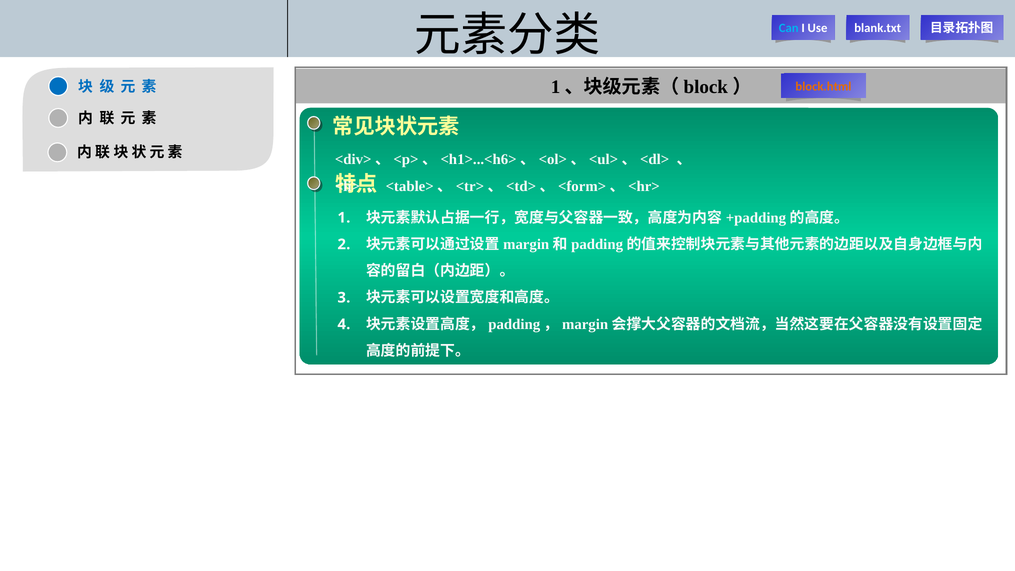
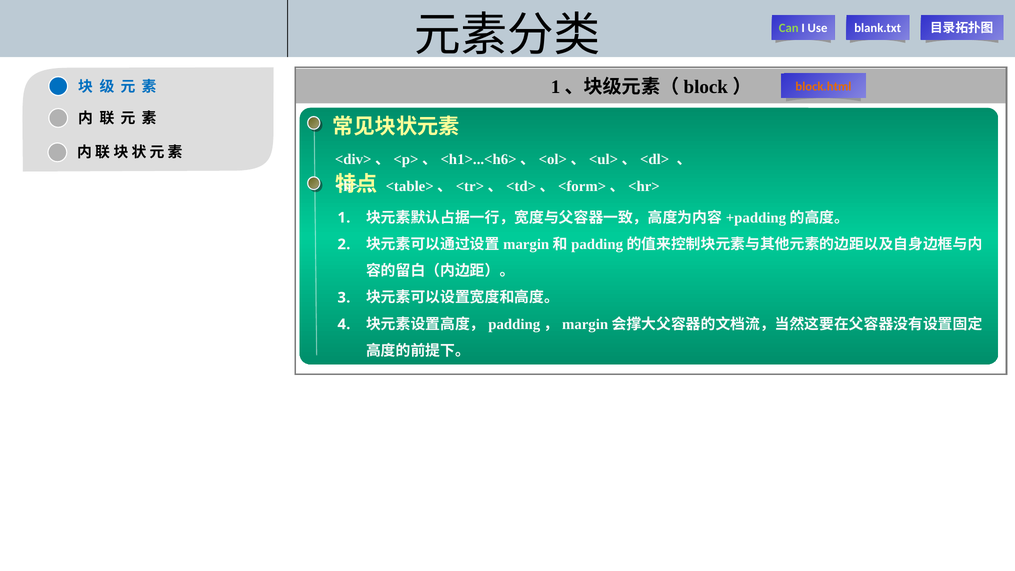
Can colour: light blue -> light green
